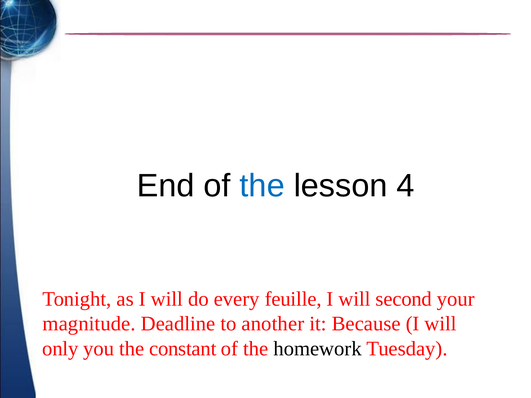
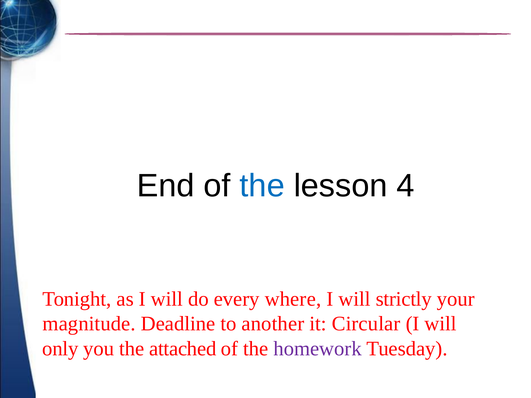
feuille: feuille -> where
second: second -> strictly
Because: Because -> Circular
constant: constant -> attached
homework colour: black -> purple
